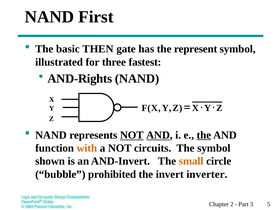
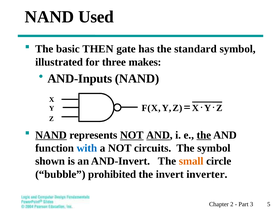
First: First -> Used
represent: represent -> standard
fastest: fastest -> makes
AND-Rights: AND-Rights -> AND-Inputs
NAND at (51, 135) underline: none -> present
with colour: orange -> blue
